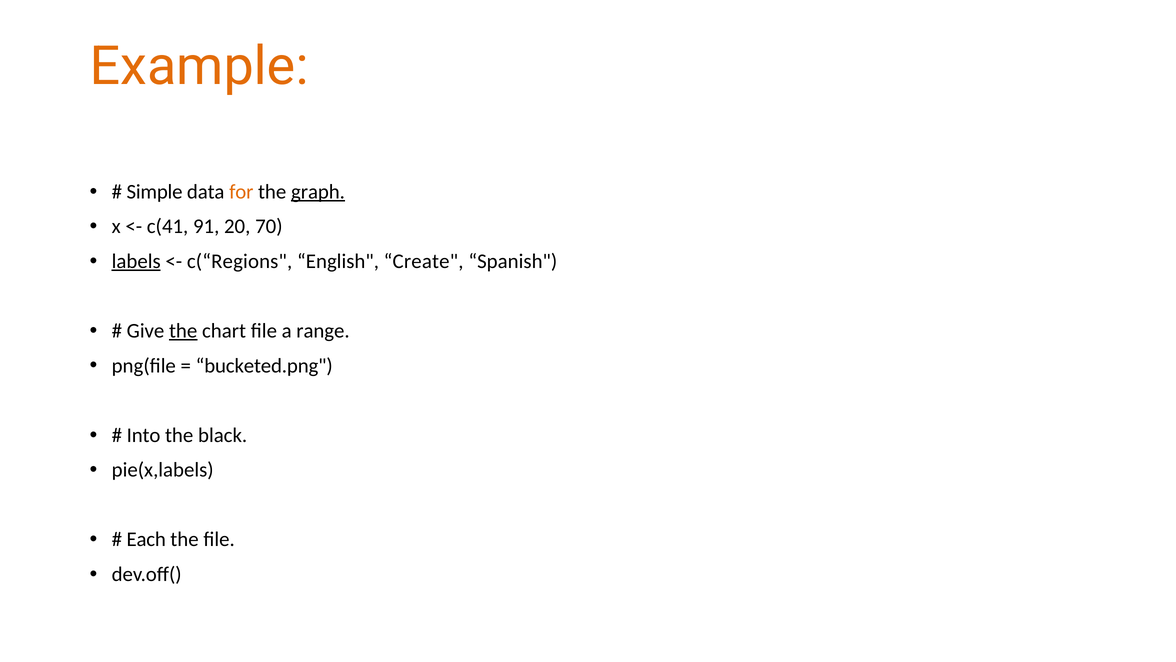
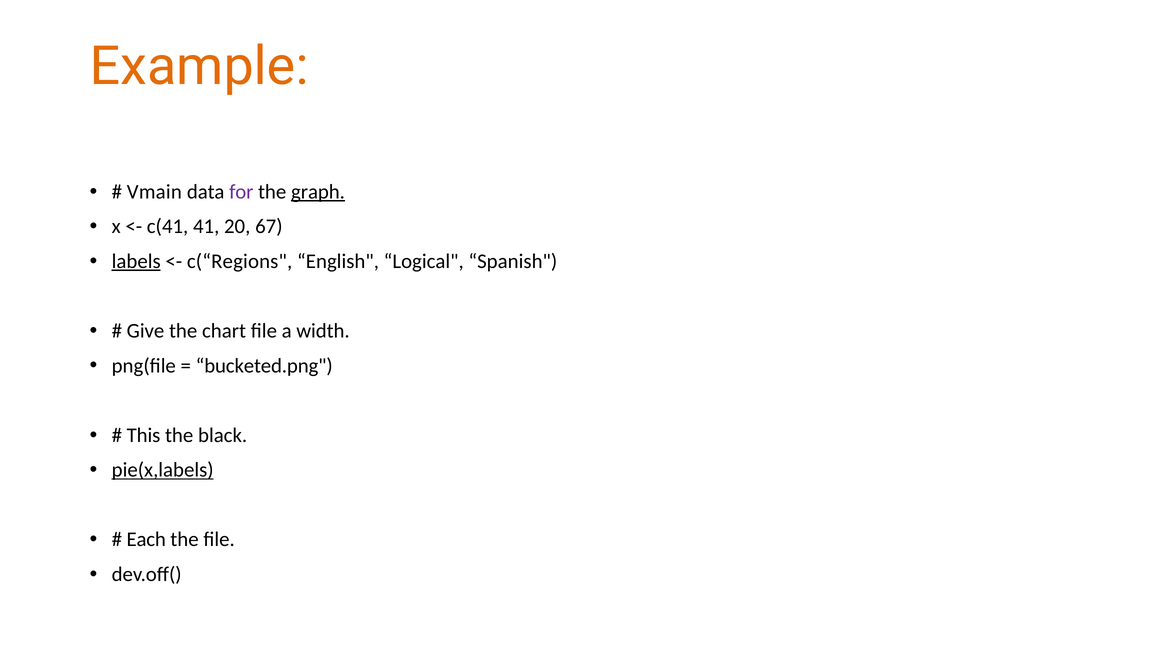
Simple: Simple -> Vmain
for colour: orange -> purple
91: 91 -> 41
70: 70 -> 67
Create: Create -> Logical
the at (183, 331) underline: present -> none
range: range -> width
Into: Into -> This
pie(x,labels underline: none -> present
